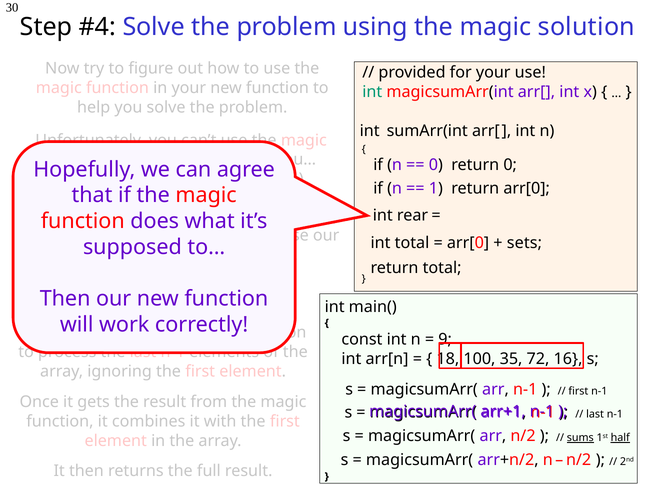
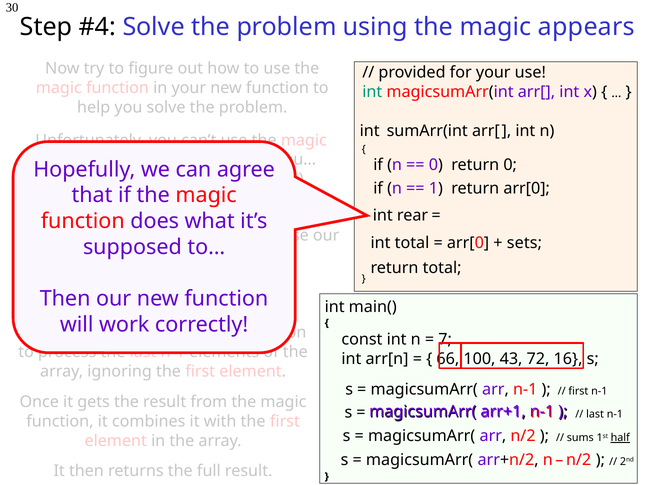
solution: solution -> appears
9: 9 -> 7
18: 18 -> 66
35: 35 -> 43
sums underline: present -> none
